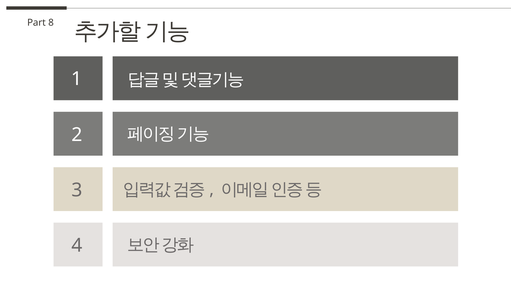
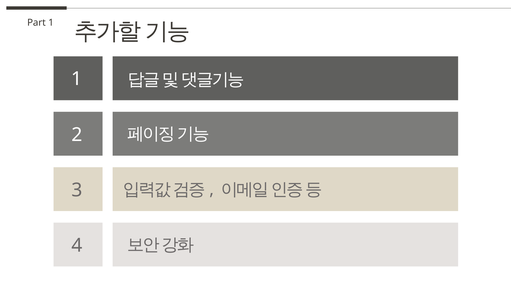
Part 8: 8 -> 1
